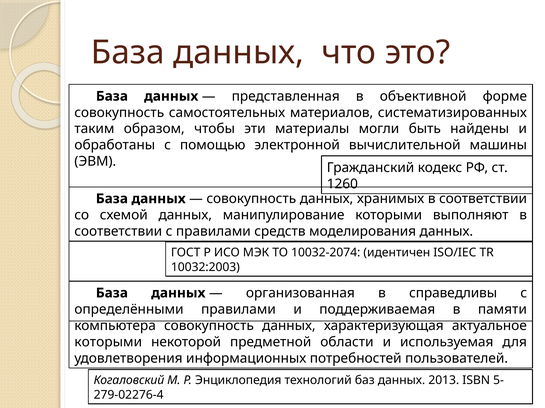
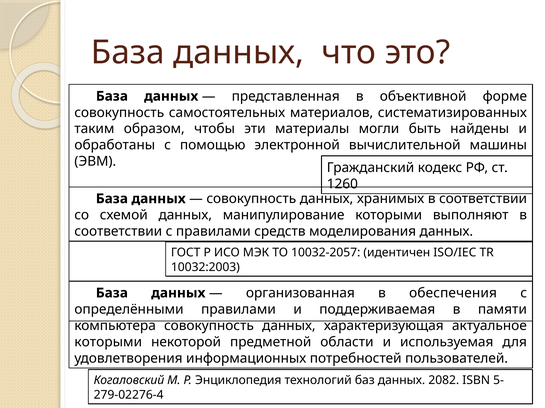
10032-2074: 10032-2074 -> 10032-2057
справедливы: справедливы -> обеспечения
2013: 2013 -> 2082
